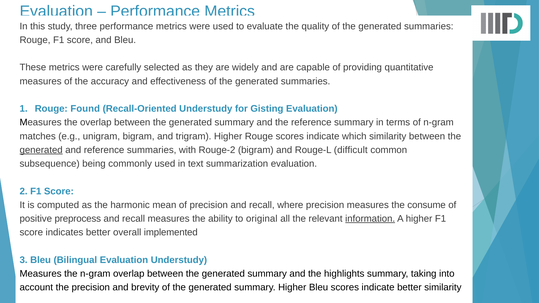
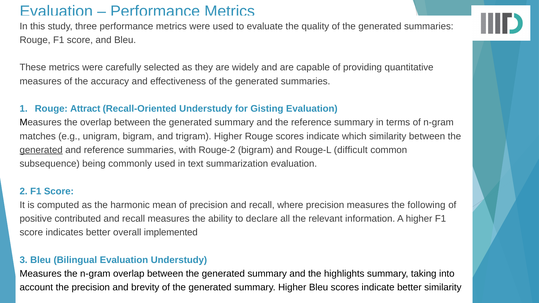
Found: Found -> Attract
consume: consume -> following
preprocess: preprocess -> contributed
original: original -> declare
information underline: present -> none
